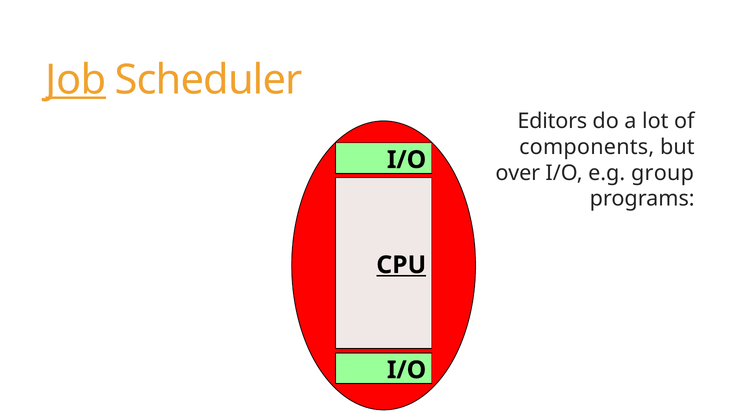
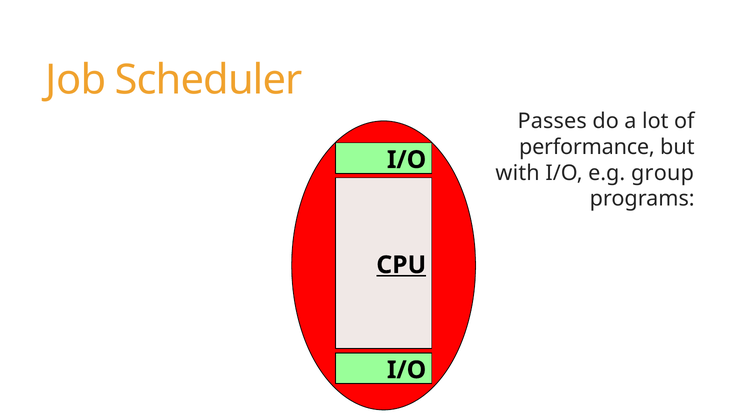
Job underline: present -> none
Editors: Editors -> Passes
components: components -> performance
over: over -> with
